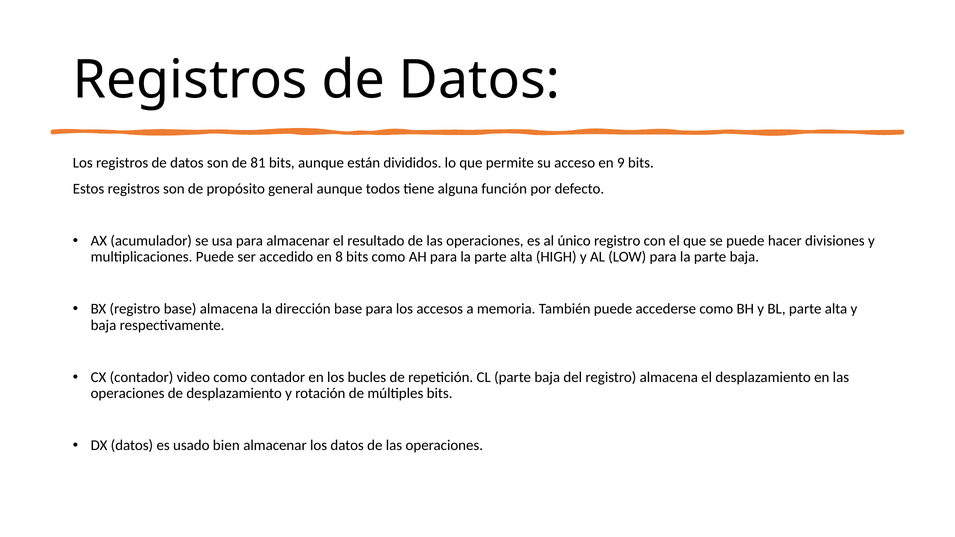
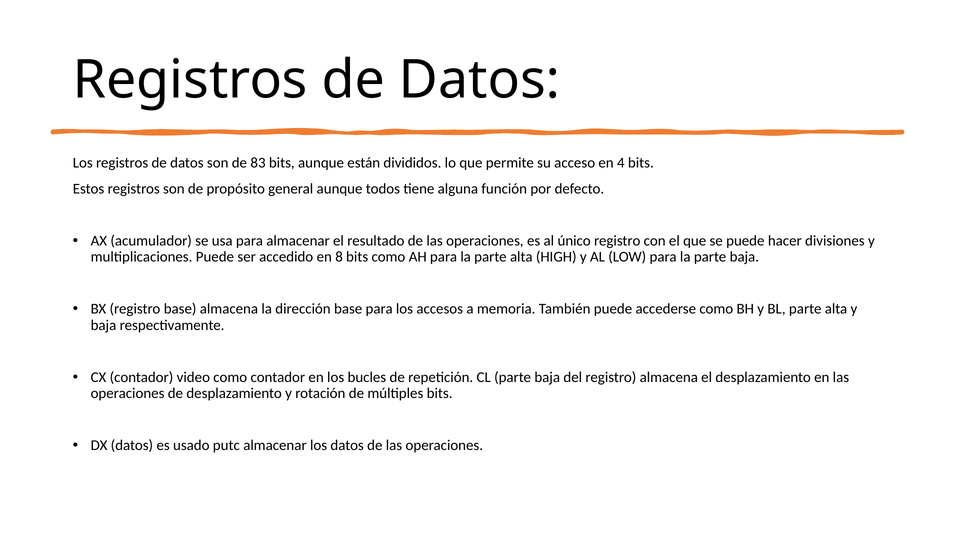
81: 81 -> 83
9: 9 -> 4
bien: bien -> putc
